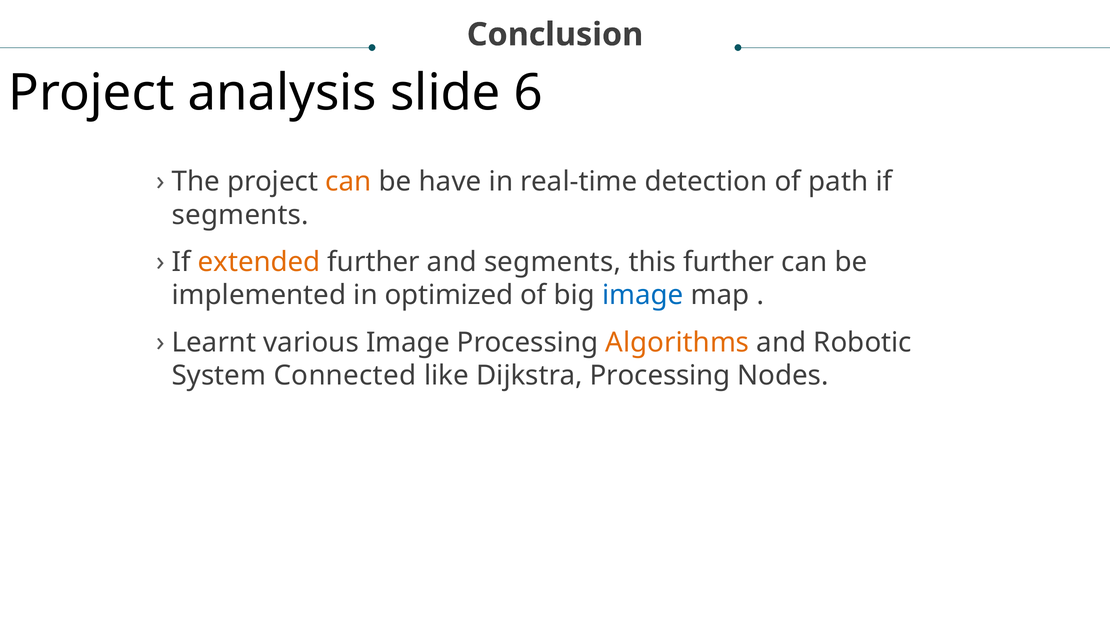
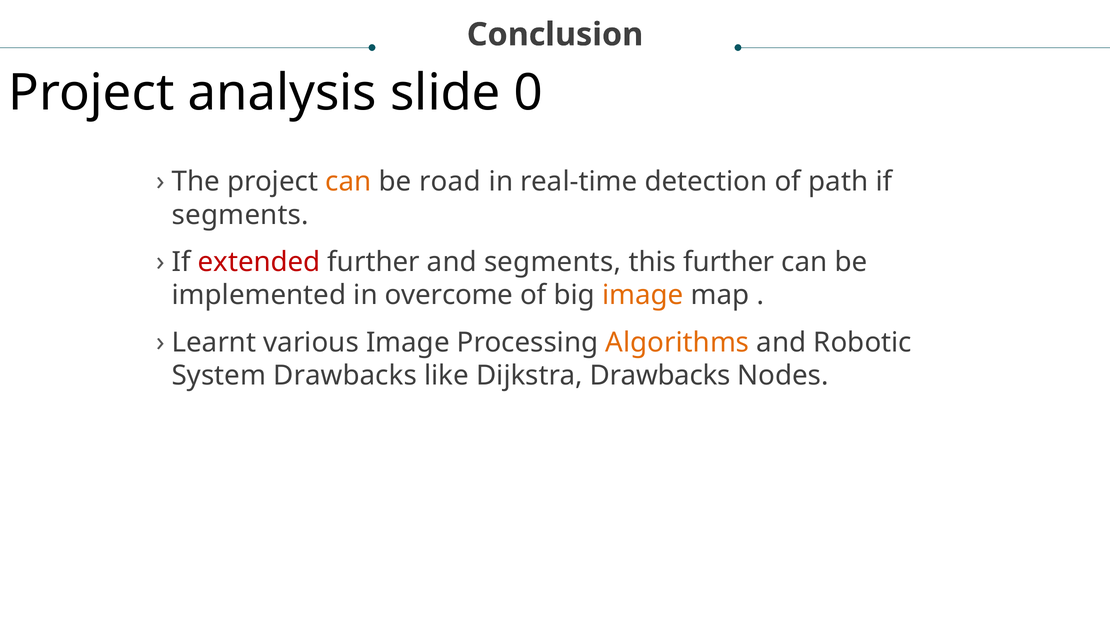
6: 6 -> 0
have: have -> road
extended colour: orange -> red
optimized: optimized -> overcome
image at (643, 296) colour: blue -> orange
System Connected: Connected -> Drawbacks
Dijkstra Processing: Processing -> Drawbacks
